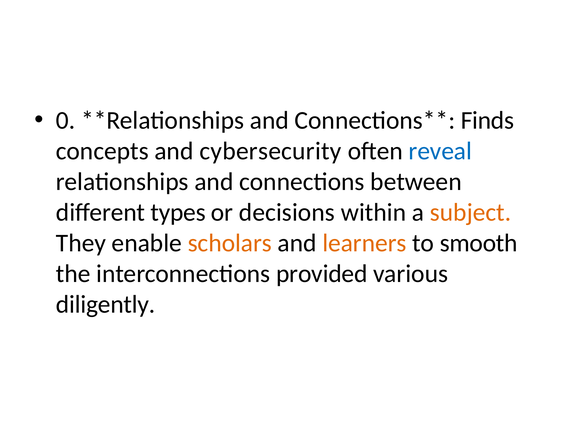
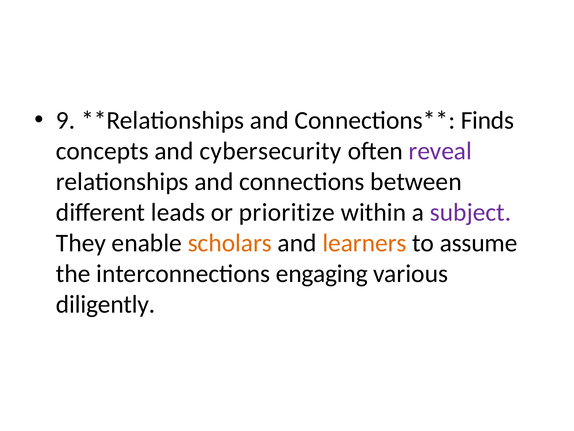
0: 0 -> 9
reveal colour: blue -> purple
types: types -> leads
decisions: decisions -> prioritize
subject colour: orange -> purple
smooth: smooth -> assume
provided: provided -> engaging
